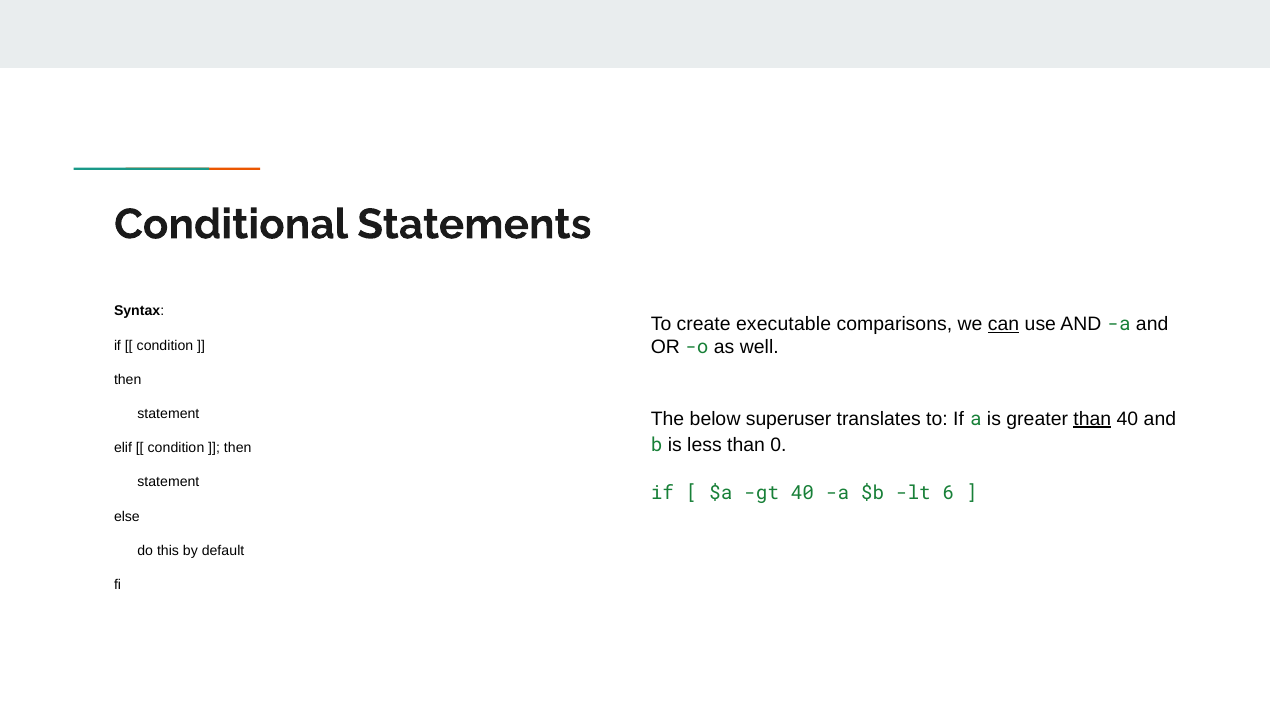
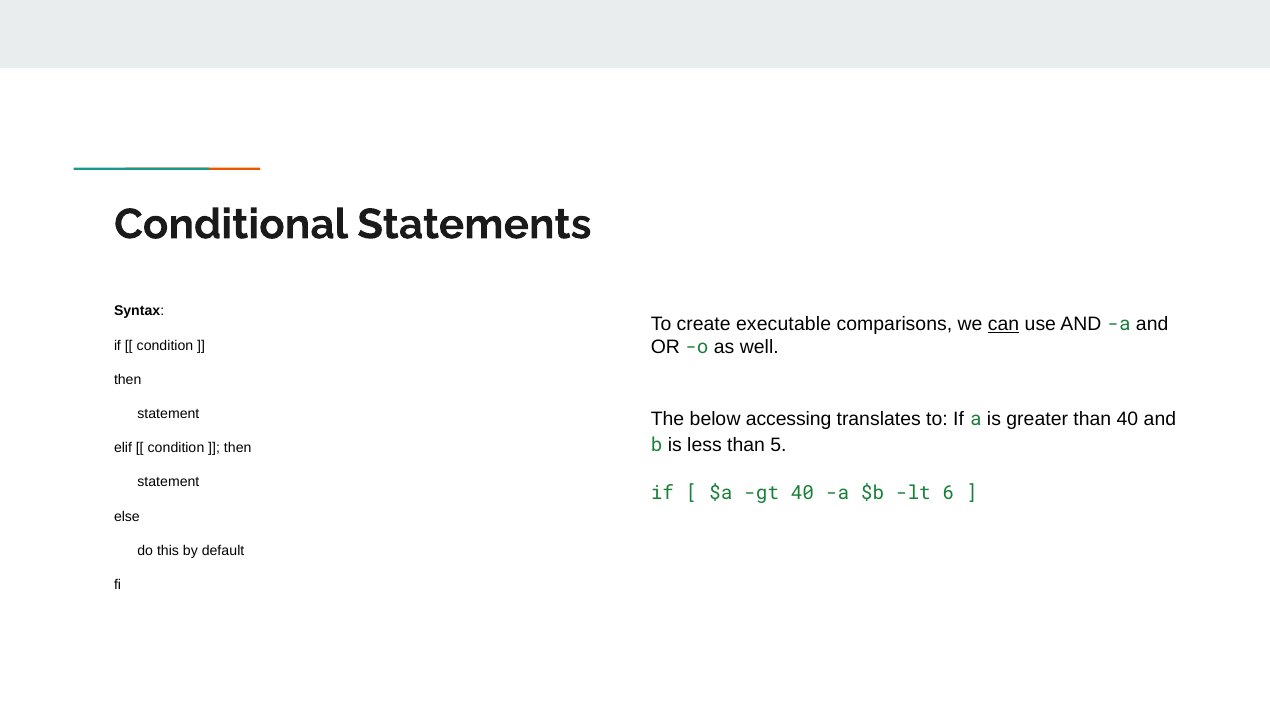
superuser: superuser -> accessing
than at (1092, 418) underline: present -> none
0: 0 -> 5
